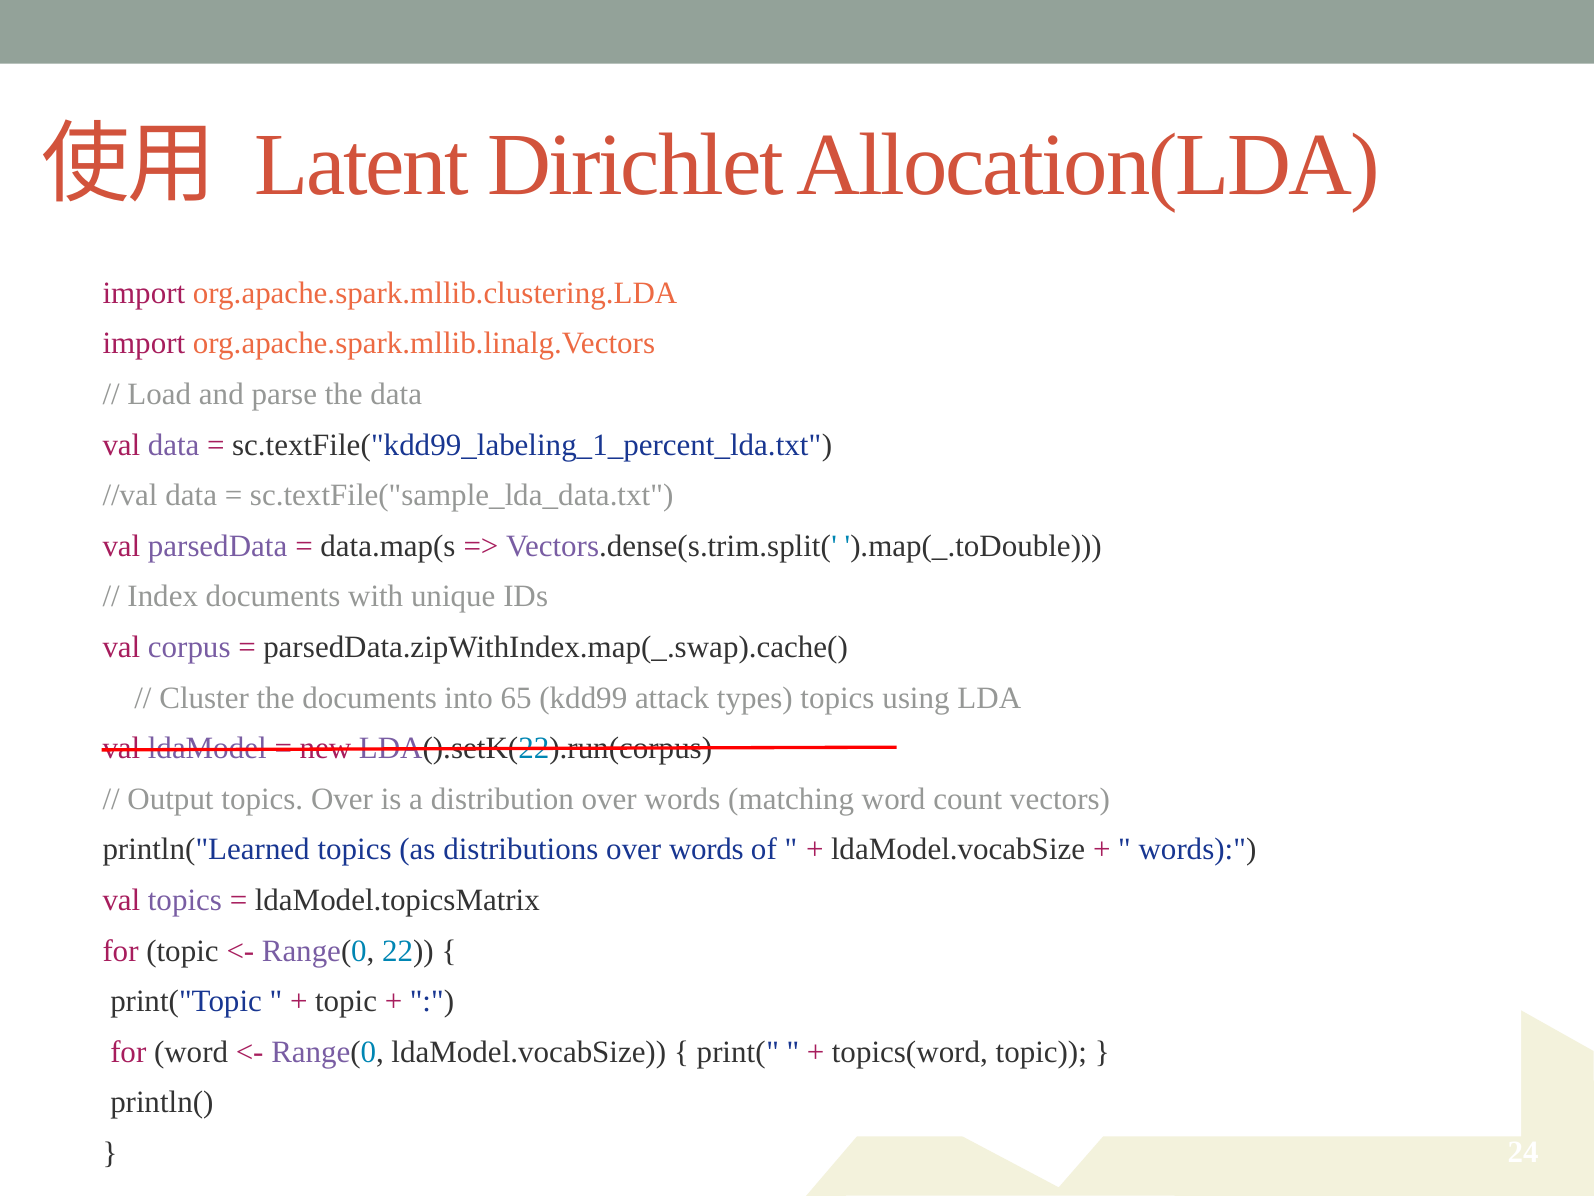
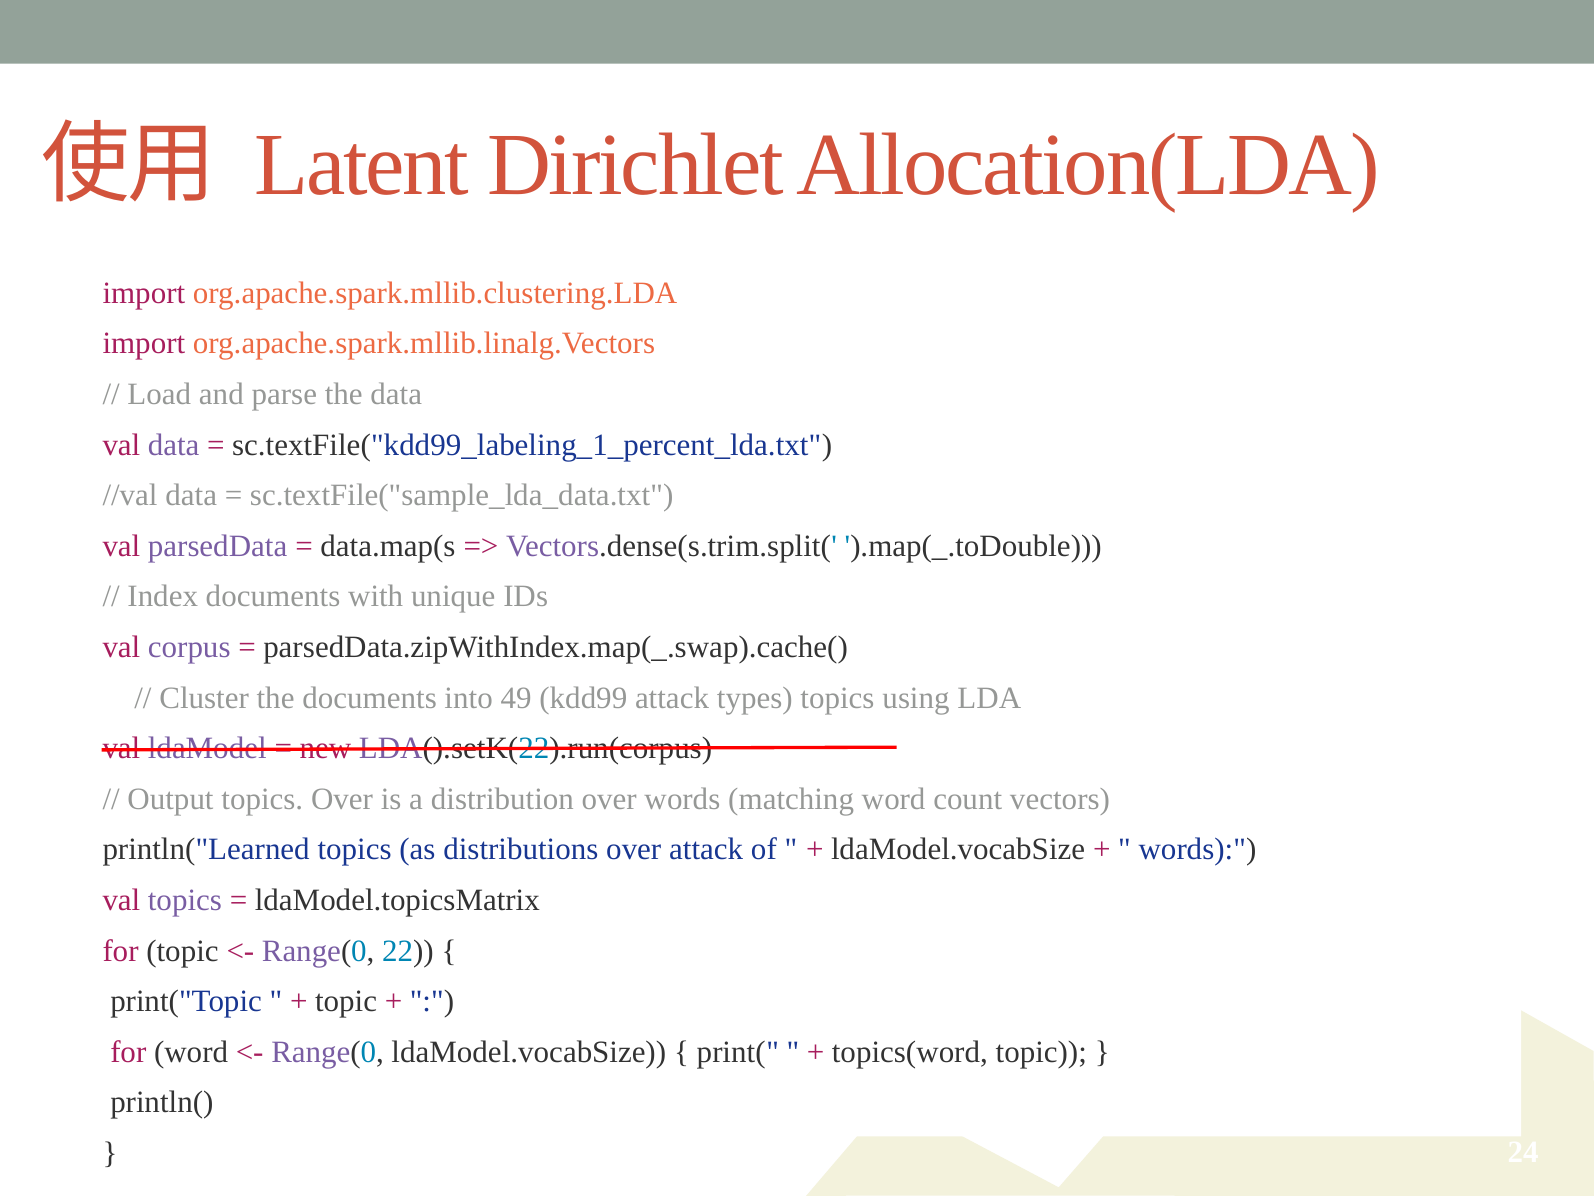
65: 65 -> 49
distributions over words: words -> attack
